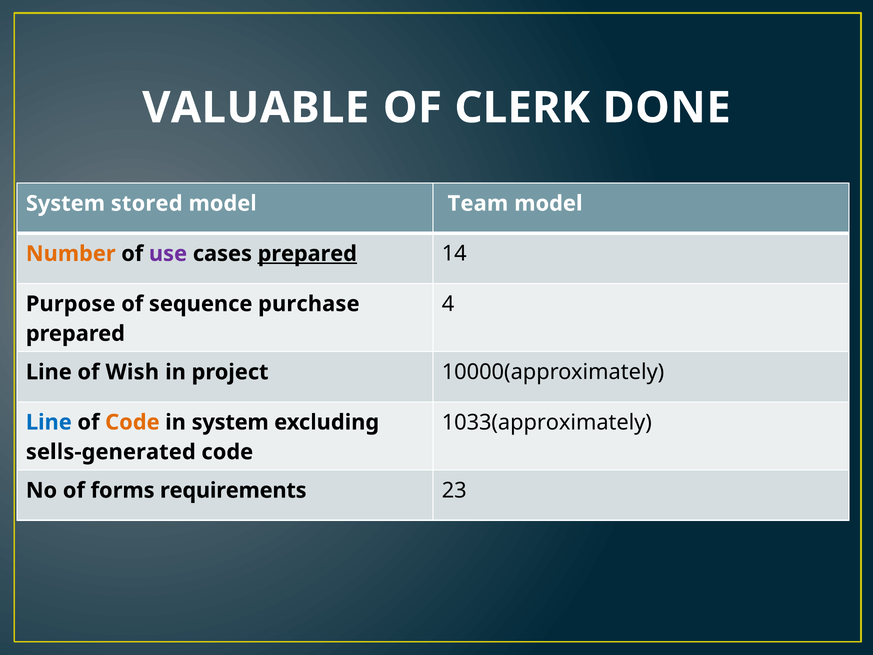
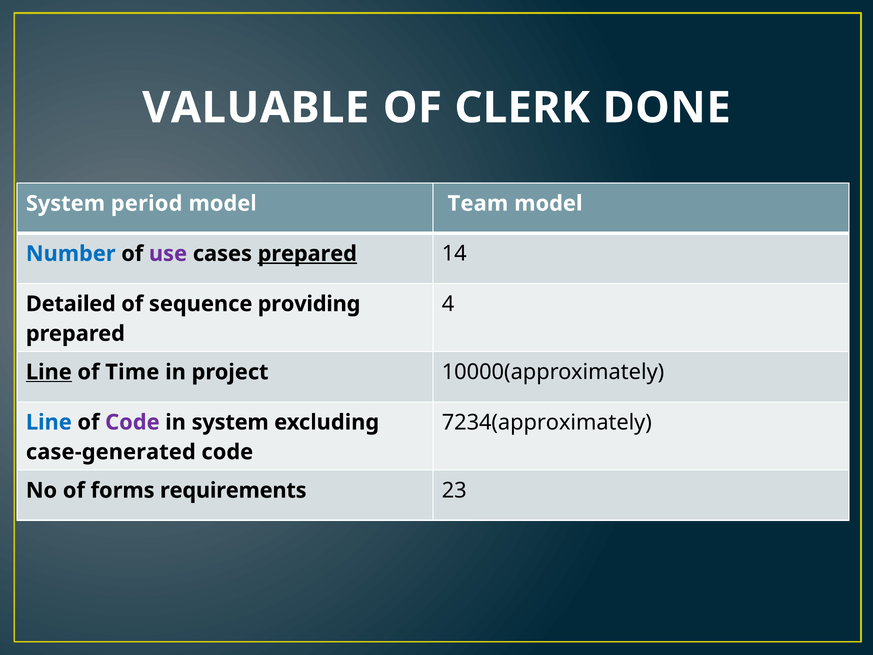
stored: stored -> period
Number colour: orange -> blue
Purpose: Purpose -> Detailed
purchase: purchase -> providing
Line at (49, 372) underline: none -> present
Wish: Wish -> Time
1033(approximately: 1033(approximately -> 7234(approximately
Code at (132, 422) colour: orange -> purple
sells-generated: sells-generated -> case-generated
